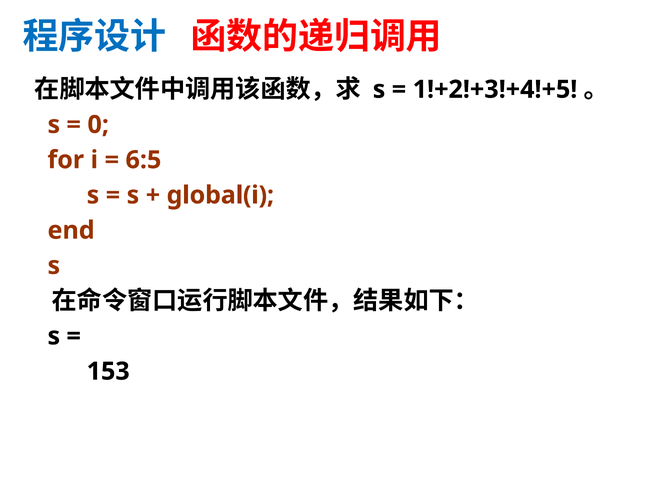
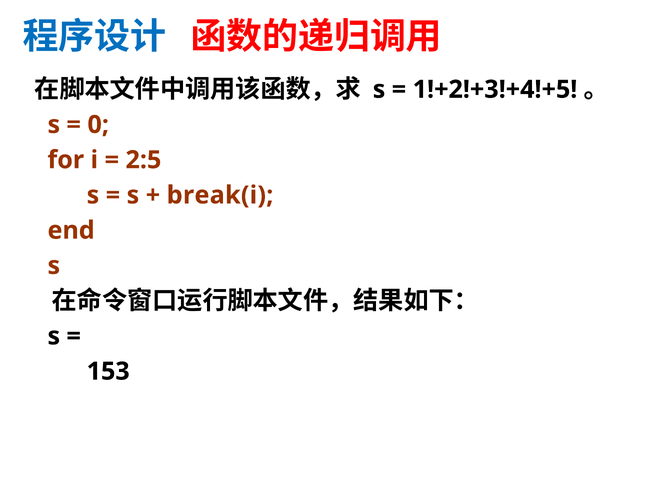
6:5: 6:5 -> 2:5
global(i: global(i -> break(i
